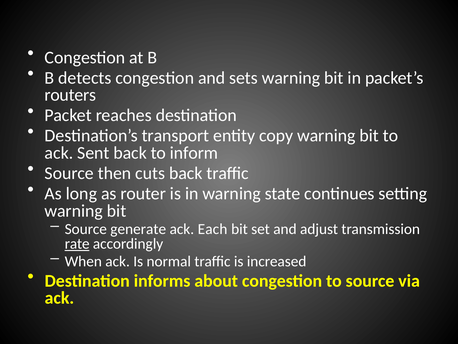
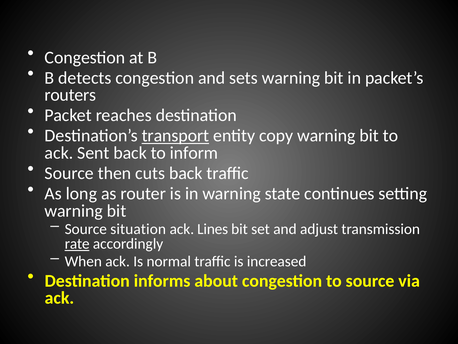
transport underline: none -> present
generate: generate -> situation
Each: Each -> Lines
